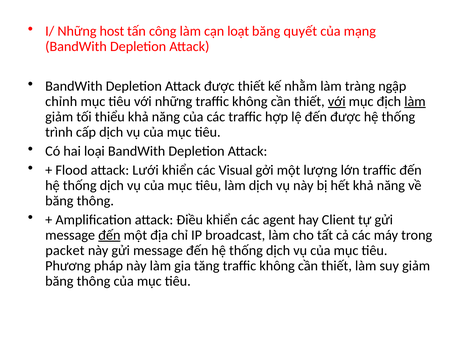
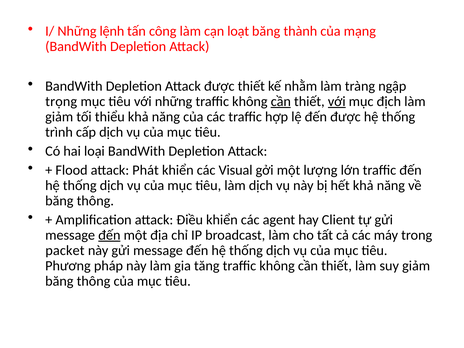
host: host -> lệnh
quyết: quyết -> thành
chỉnh: chỉnh -> trọng
cần at (281, 101) underline: none -> present
làm at (415, 101) underline: present -> none
Lưới: Lưới -> Phát
